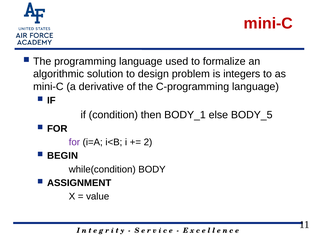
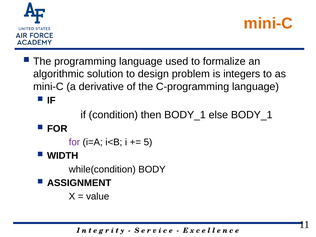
mini-C at (268, 23) colour: red -> orange
else BODY_5: BODY_5 -> BODY_1
2: 2 -> 5
BEGIN: BEGIN -> WIDTH
